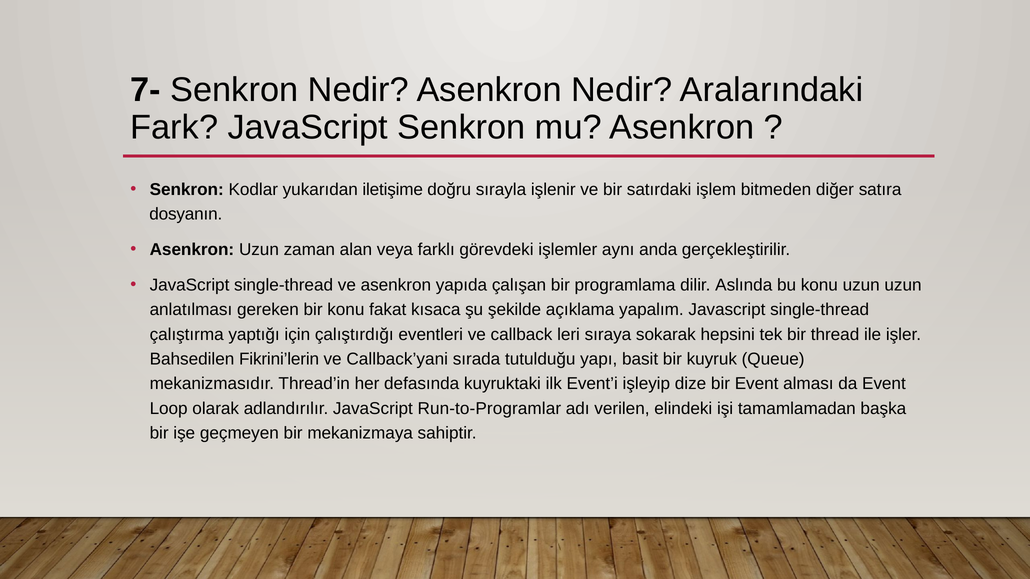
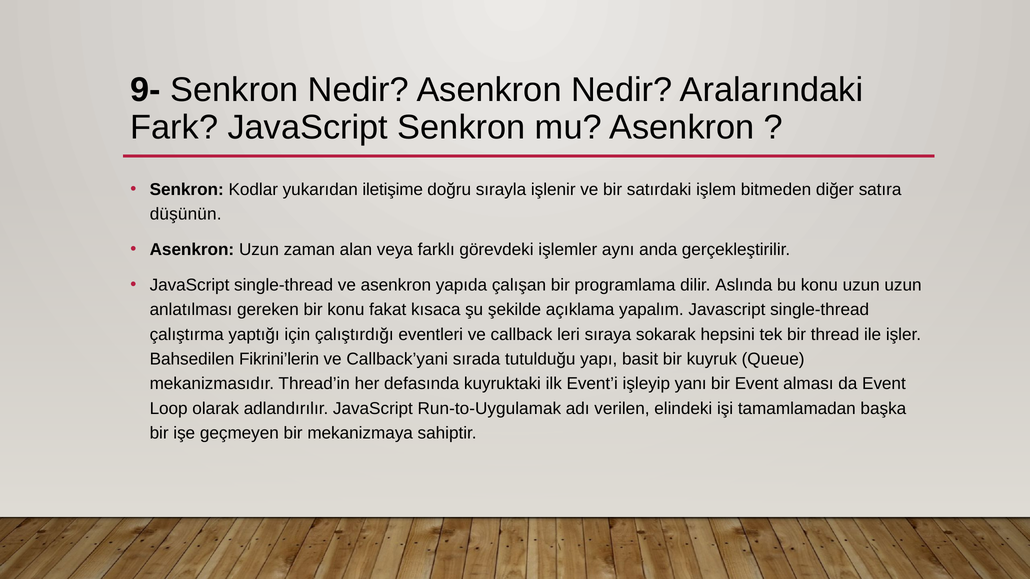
7-: 7- -> 9-
dosyanın: dosyanın -> düşünün
dize: dize -> yanı
Run-to-Programlar: Run-to-Programlar -> Run-to-Uygulamak
